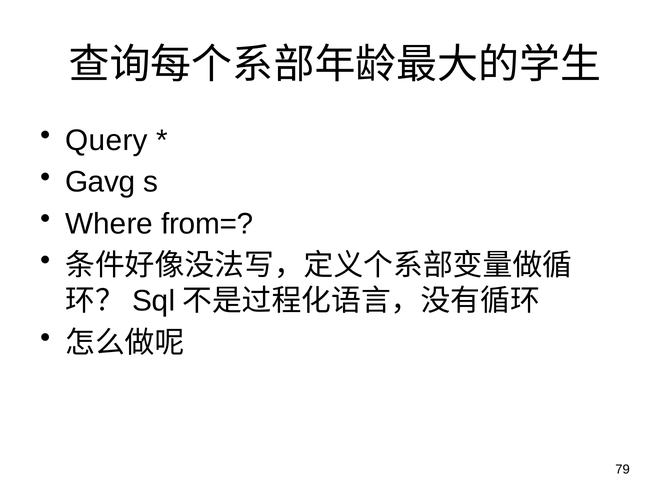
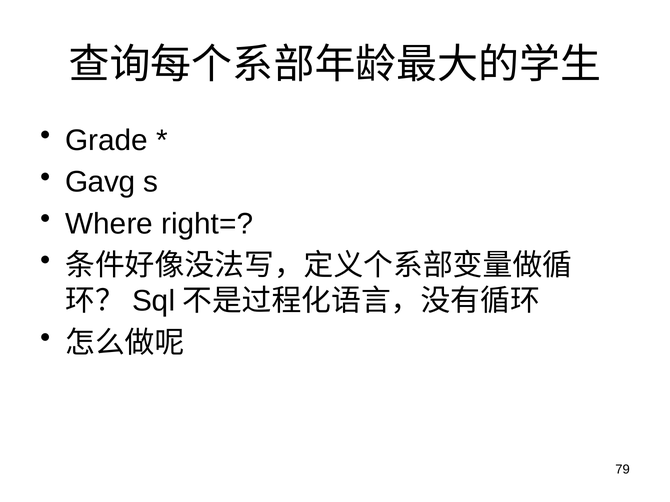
Query: Query -> Grade
from=: from= -> right=
